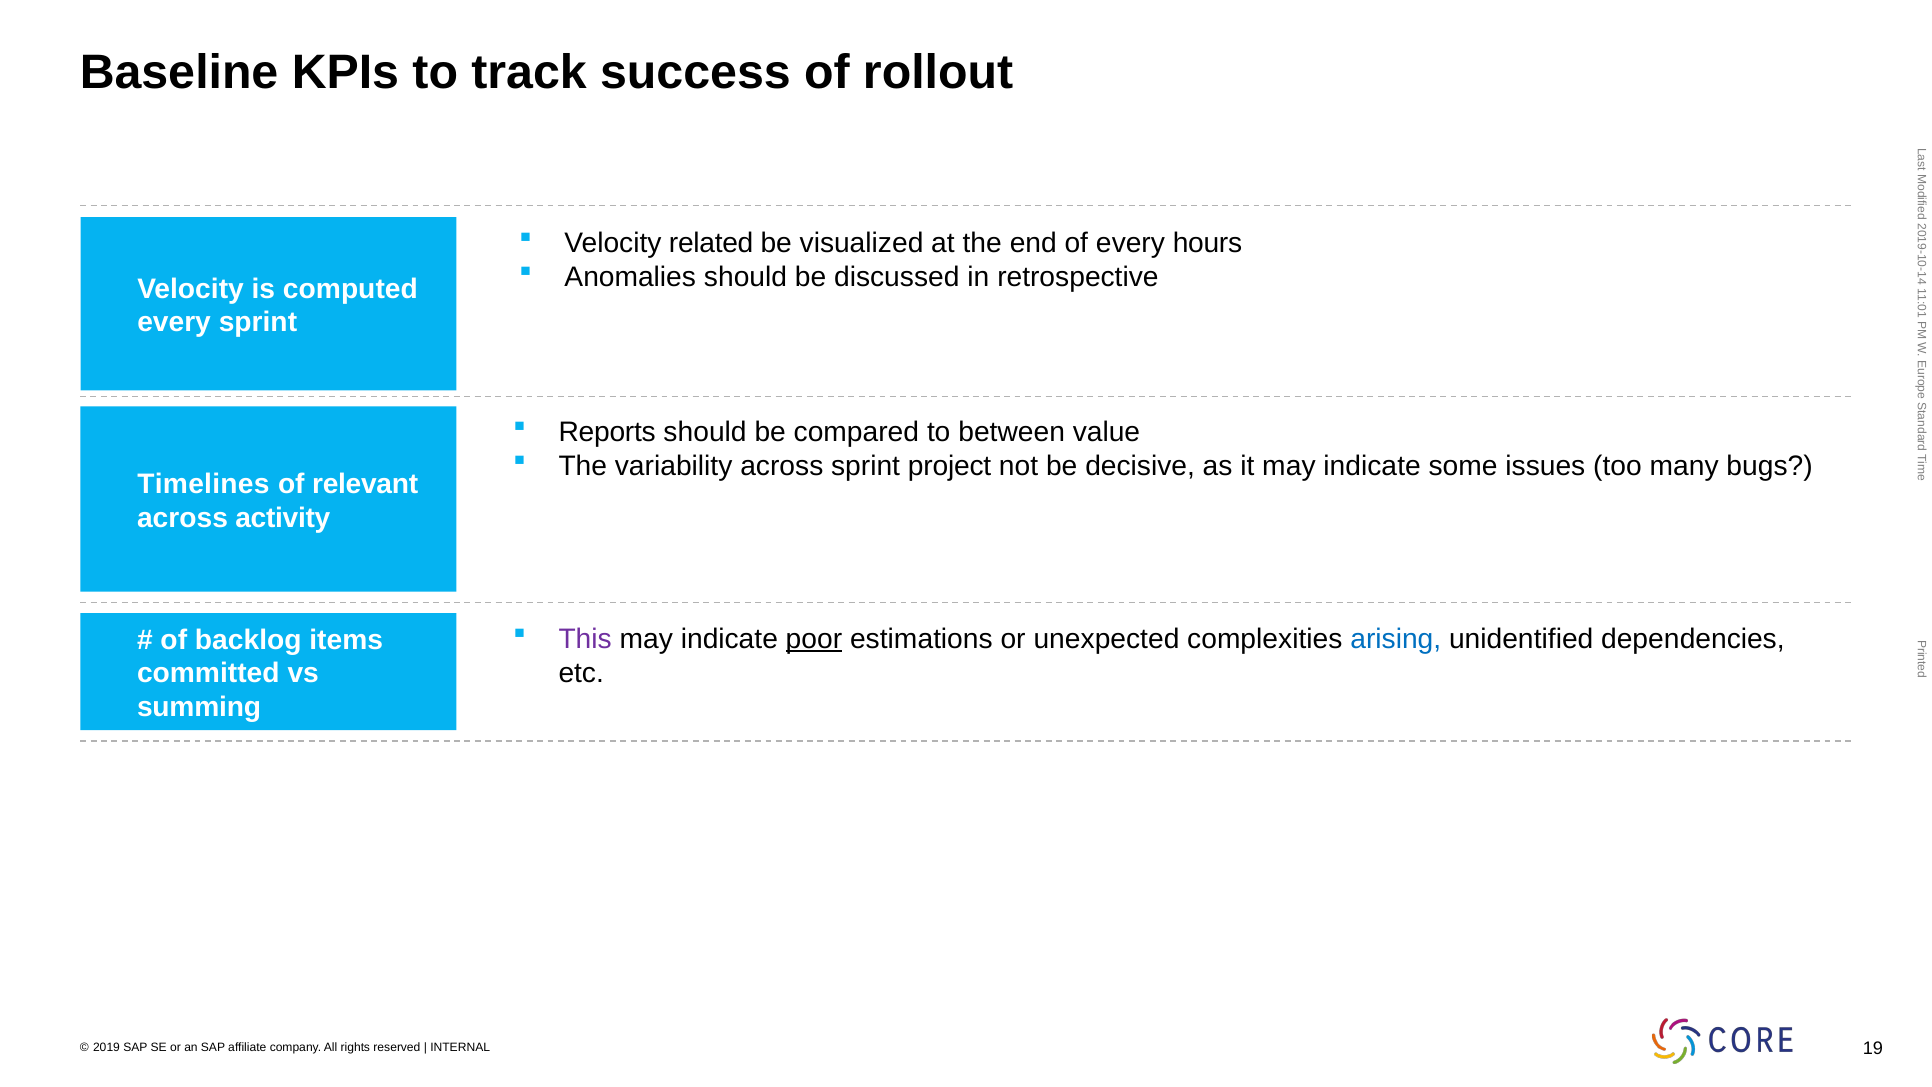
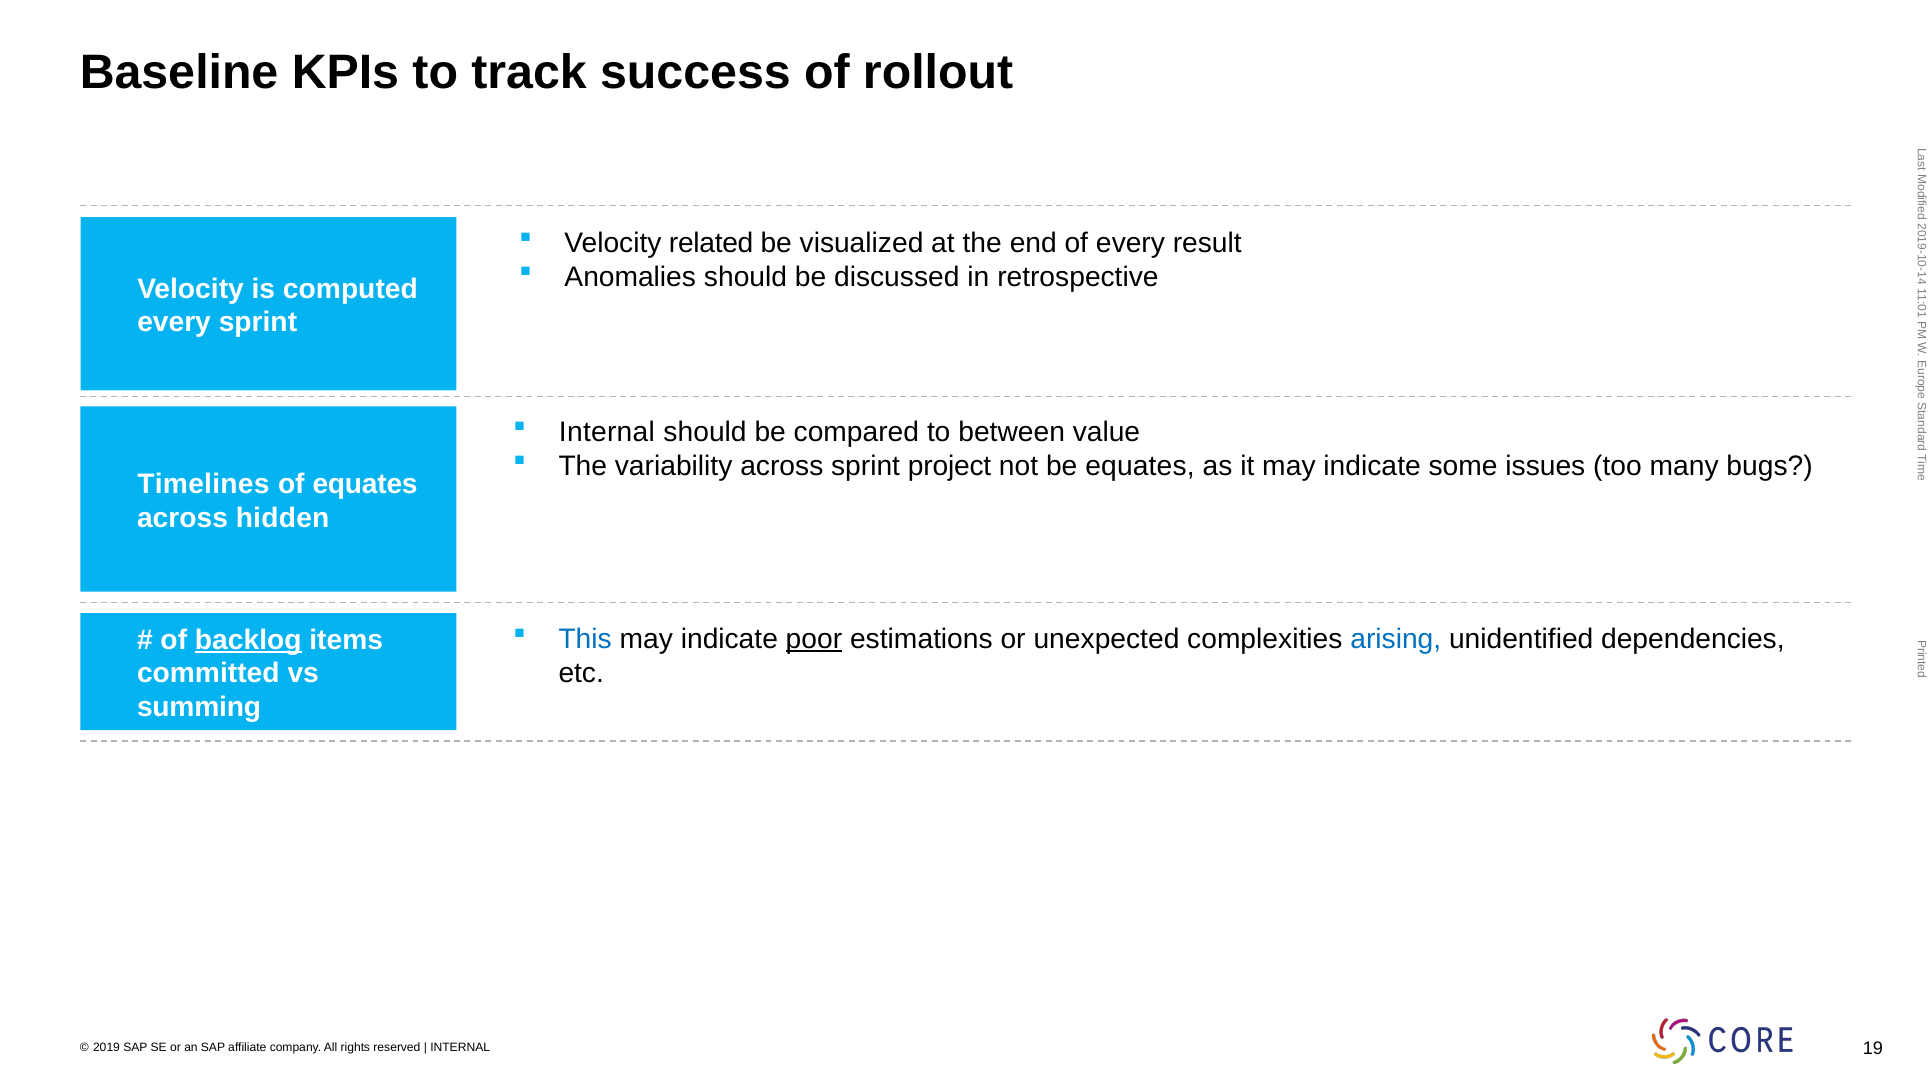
hours: hours -> result
Reports at (607, 432): Reports -> Internal
be decisive: decisive -> equates
of relevant: relevant -> equates
activity: activity -> hidden
This colour: purple -> blue
backlog underline: none -> present
